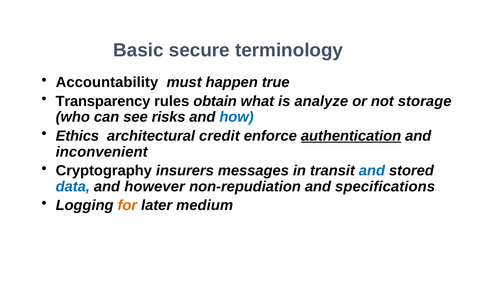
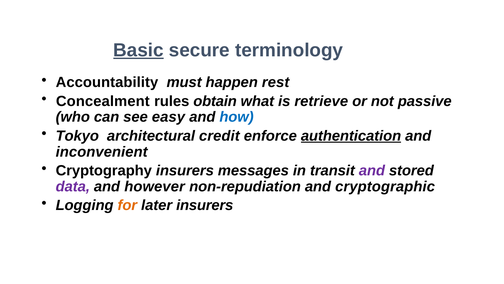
Basic underline: none -> present
true: true -> rest
Transparency: Transparency -> Concealment
analyze: analyze -> retrieve
storage: storage -> passive
risks: risks -> easy
Ethics: Ethics -> Tokyo
and at (372, 170) colour: blue -> purple
data colour: blue -> purple
specifications: specifications -> cryptographic
later medium: medium -> insurers
